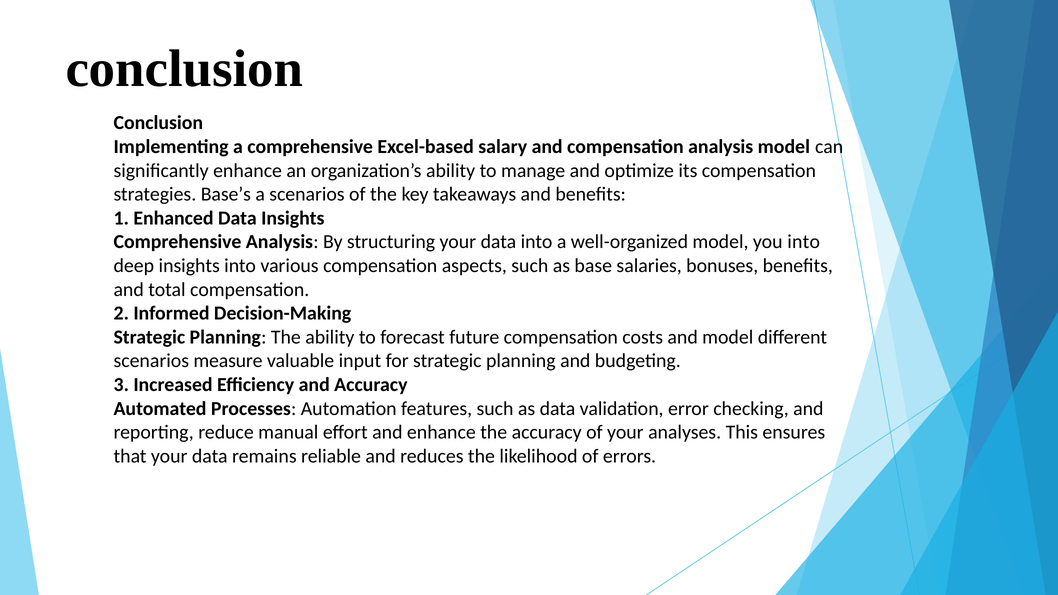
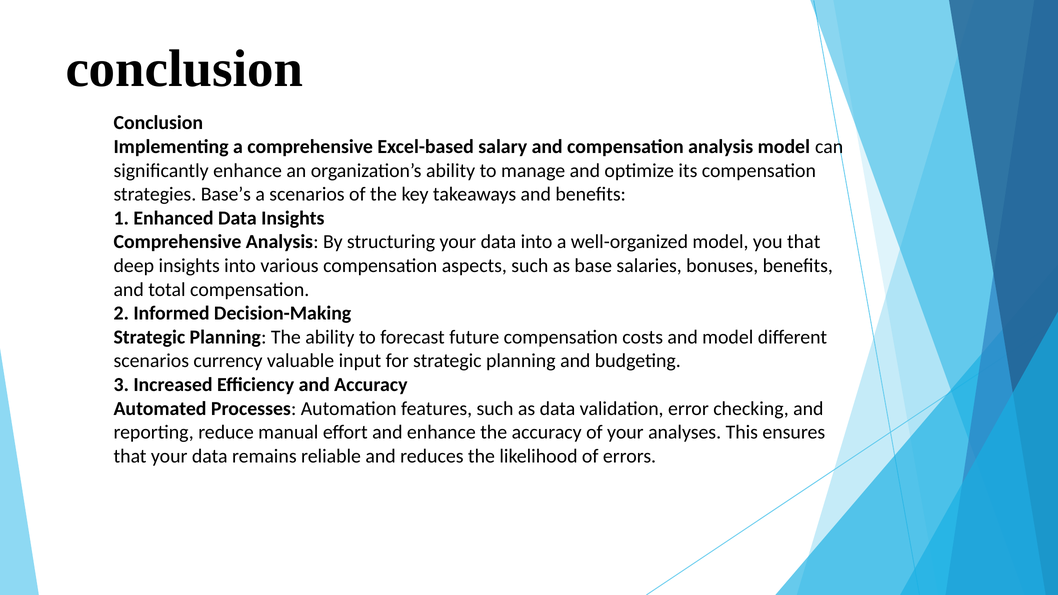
you into: into -> that
measure: measure -> currency
